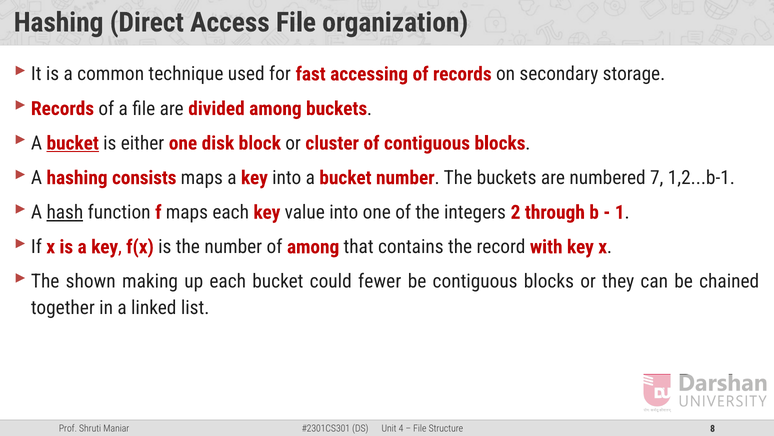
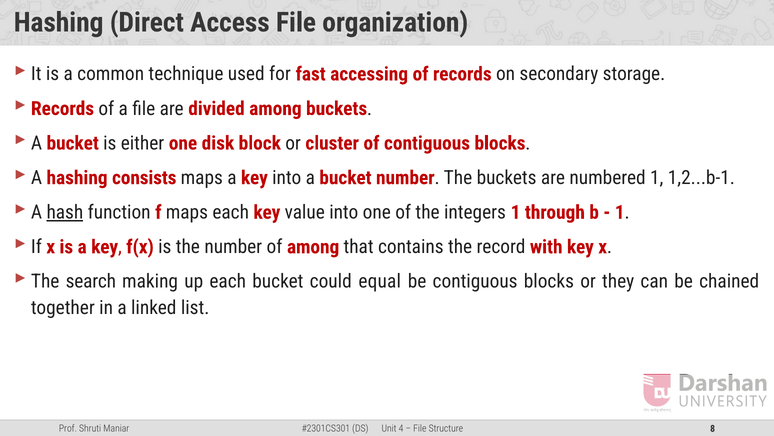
bucket at (73, 143) underline: present -> none
numbered 7: 7 -> 1
integers 2: 2 -> 1
shown: shown -> search
fewer: fewer -> equal
